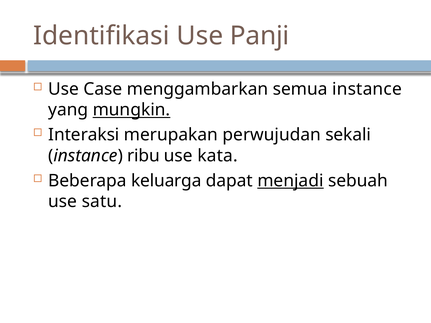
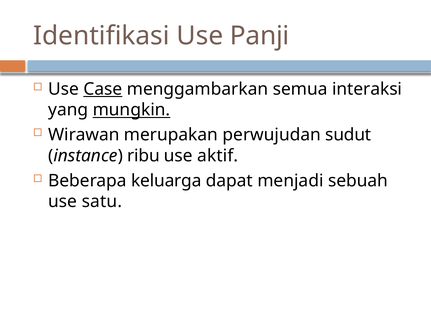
Case underline: none -> present
semua instance: instance -> interaksi
Interaksi: Interaksi -> Wirawan
sekali: sekali -> sudut
kata: kata -> aktif
menjadi underline: present -> none
